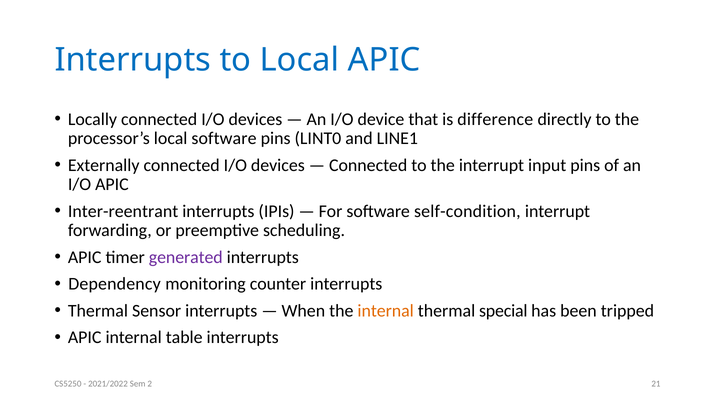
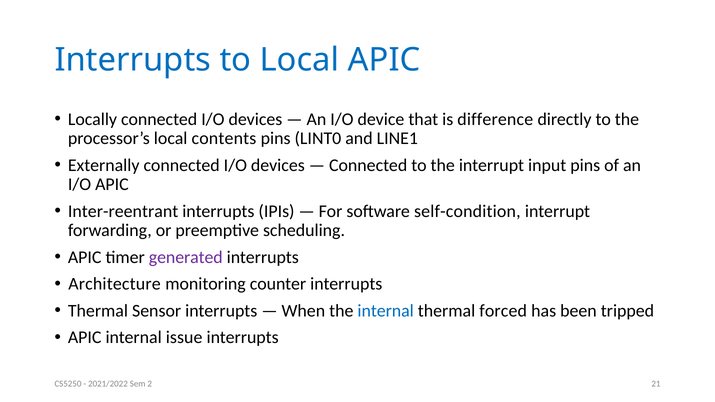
local software: software -> contents
Dependency: Dependency -> Architecture
internal at (386, 311) colour: orange -> blue
special: special -> forced
table: table -> issue
